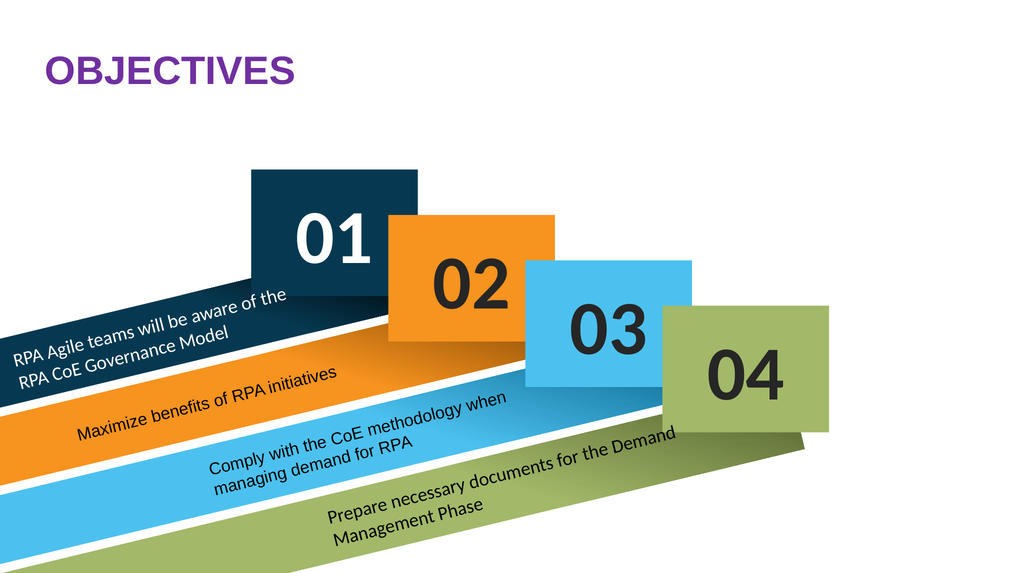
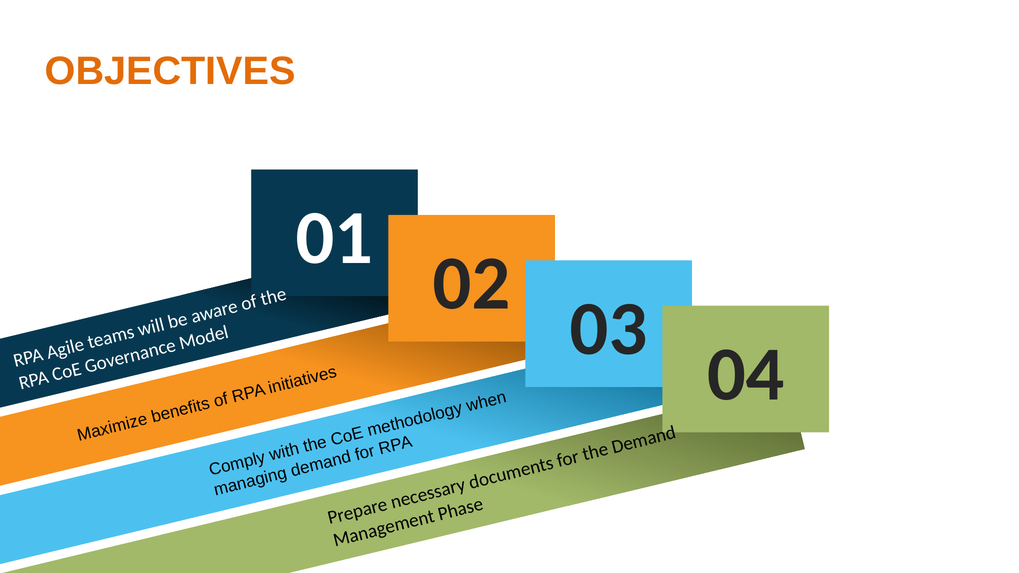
OBJECTIVES colour: purple -> orange
